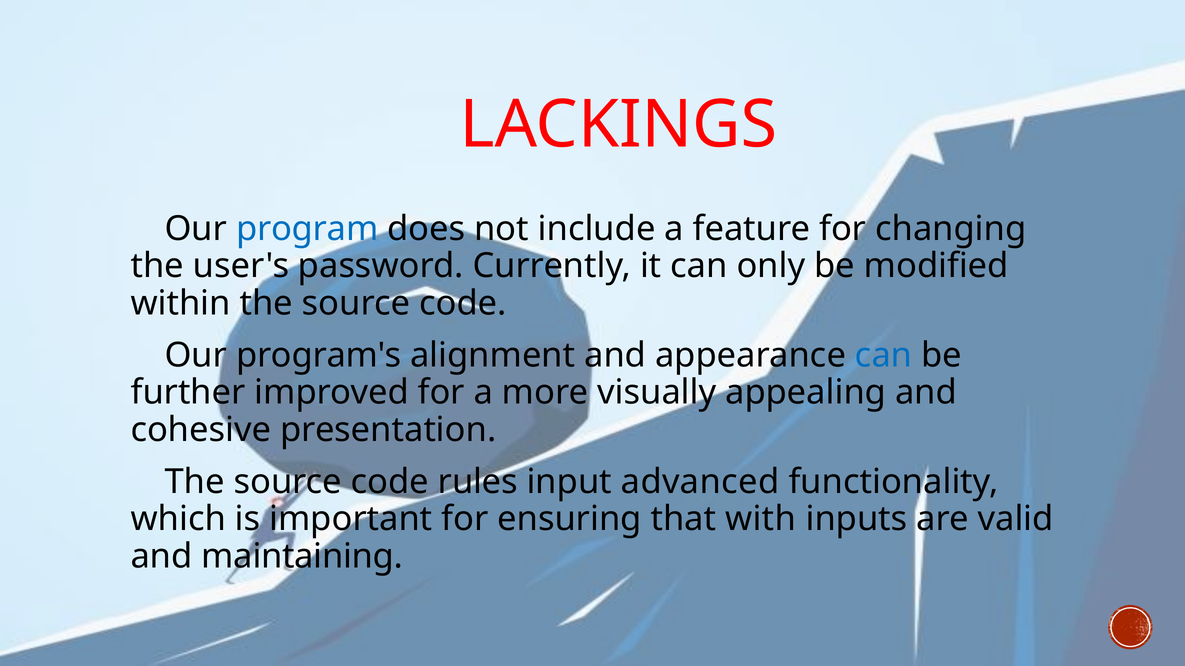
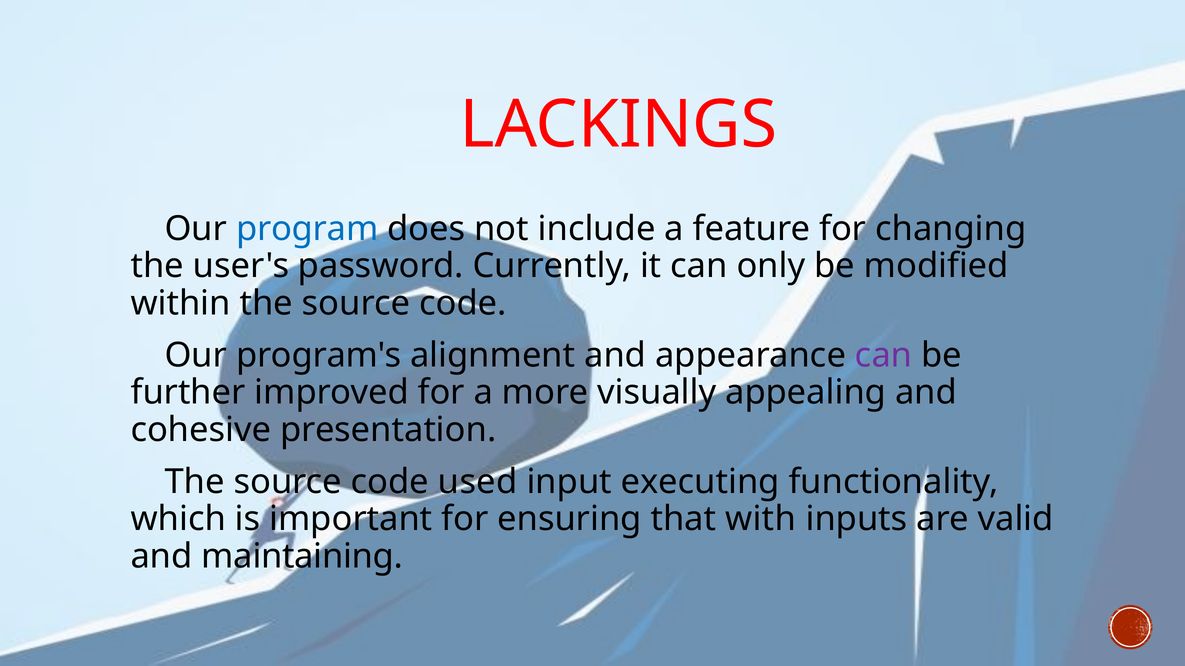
can at (884, 356) colour: blue -> purple
rules: rules -> used
advanced: advanced -> executing
